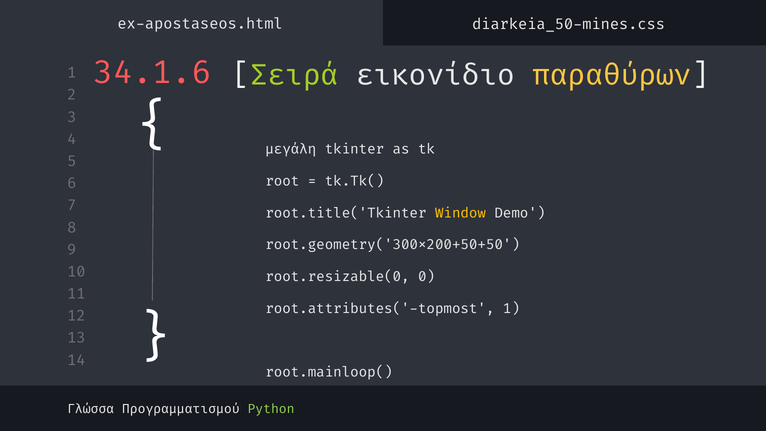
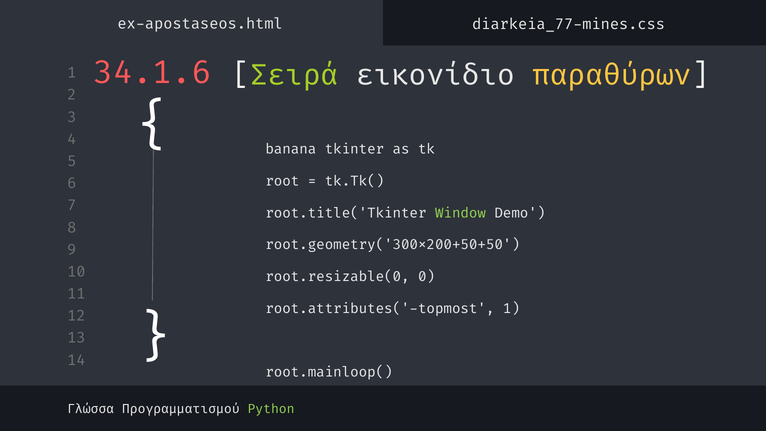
diarkeia_50-mines.css: diarkeia_50-mines.css -> diarkeia_77-mines.css
μεγάλη: μεγάλη -> banana
Window colour: yellow -> light green
